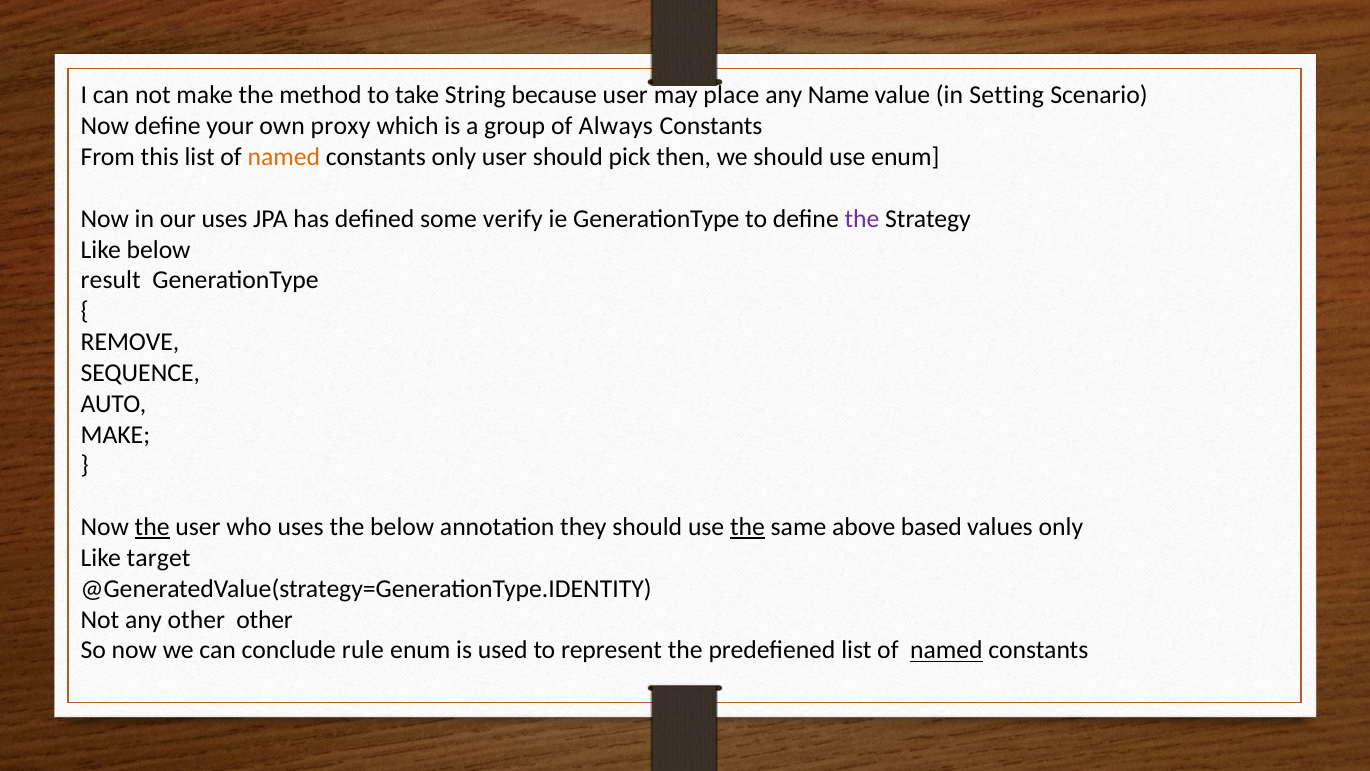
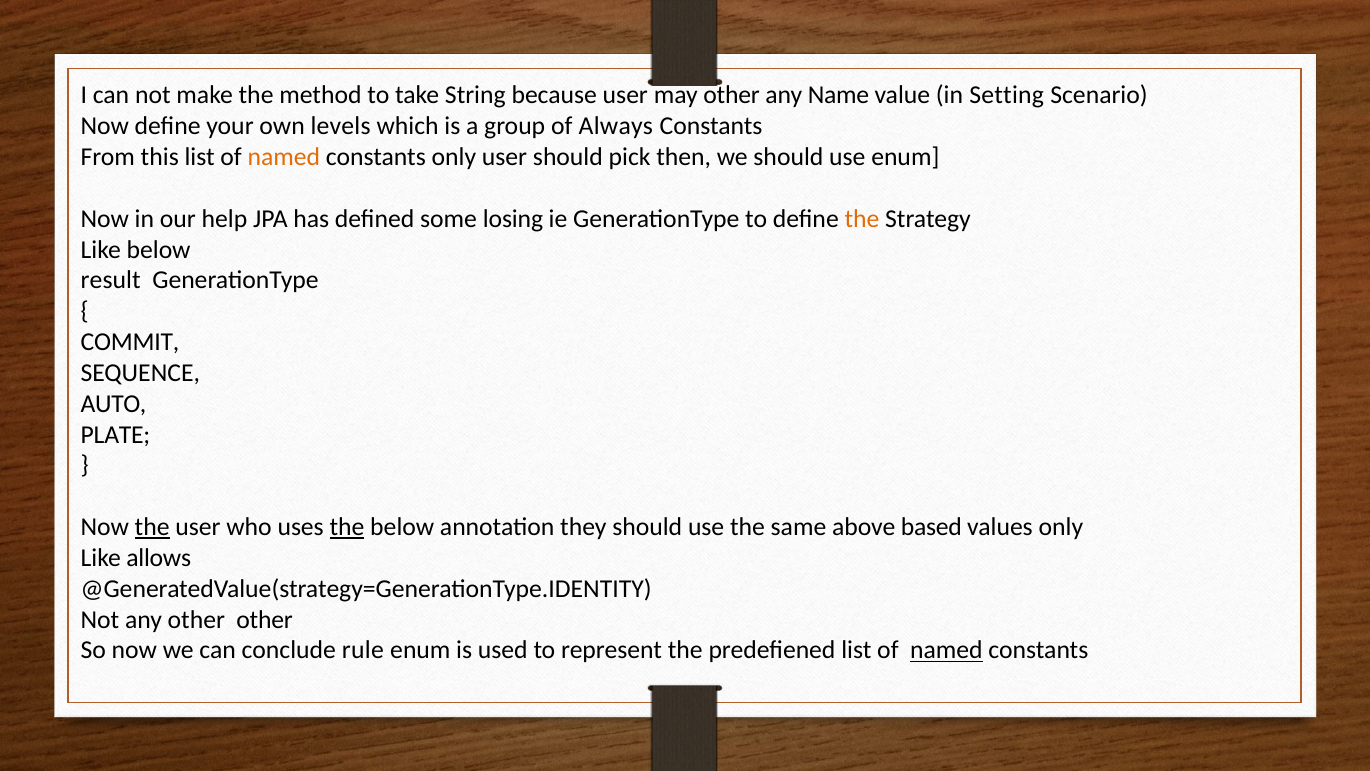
may place: place -> other
proxy: proxy -> levels
our uses: uses -> help
verify: verify -> losing
the at (862, 219) colour: purple -> orange
REMOVE: REMOVE -> COMMIT
MAKE at (115, 434): MAKE -> PLATE
the at (347, 527) underline: none -> present
the at (748, 527) underline: present -> none
target: target -> allows
